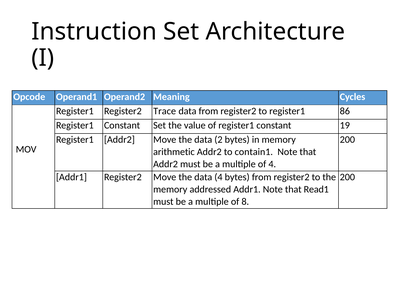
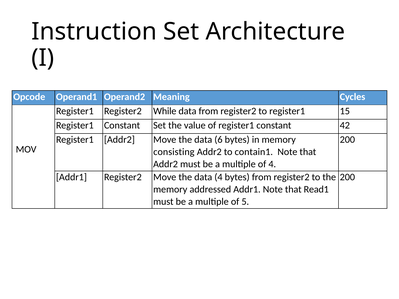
Trace: Trace -> While
86: 86 -> 15
19: 19 -> 42
2: 2 -> 6
arithmetic: arithmetic -> consisting
8: 8 -> 5
